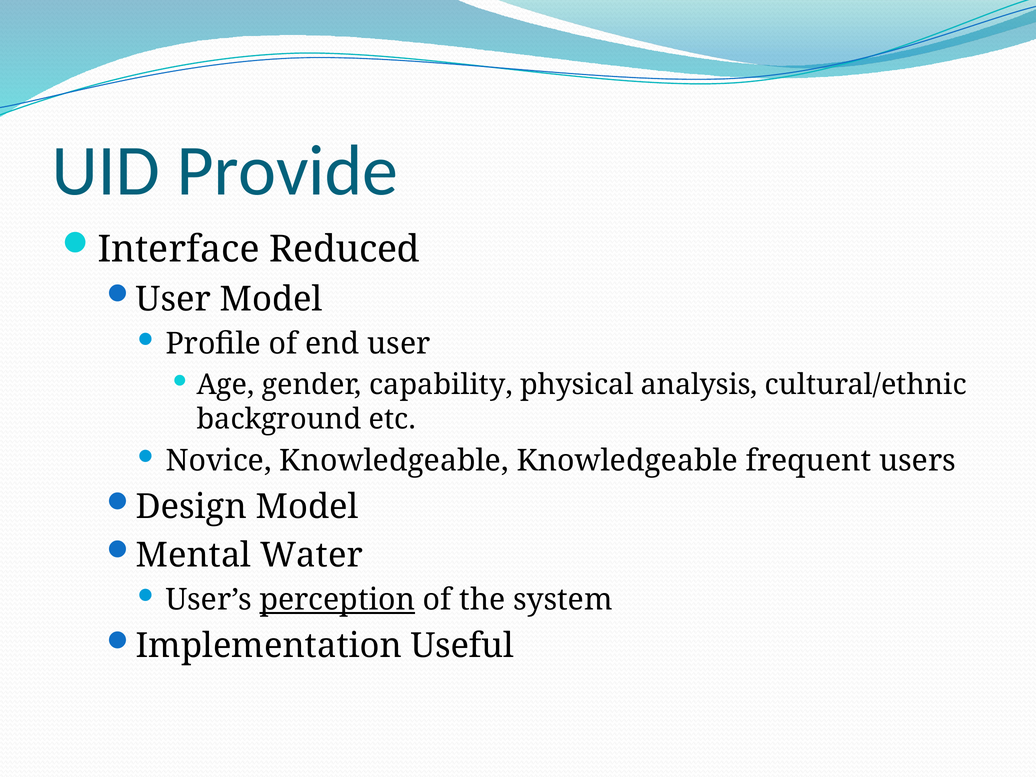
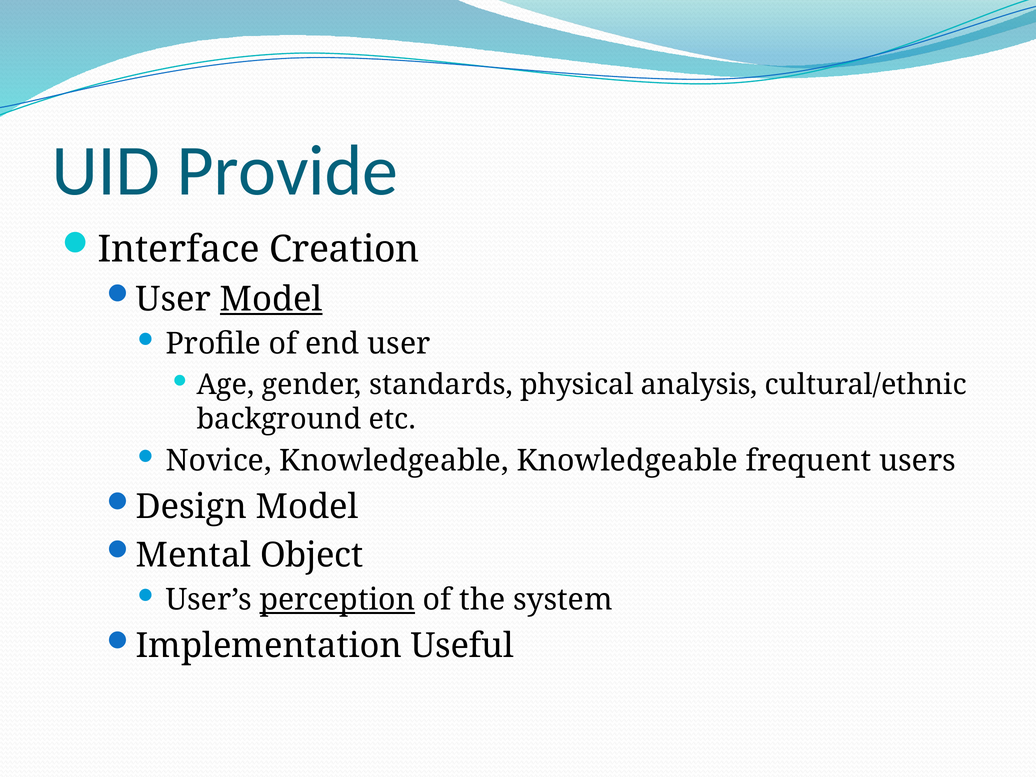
Reduced: Reduced -> Creation
Model at (271, 299) underline: none -> present
capability: capability -> standards
Water: Water -> Object
